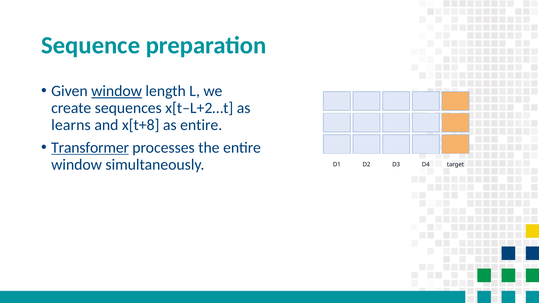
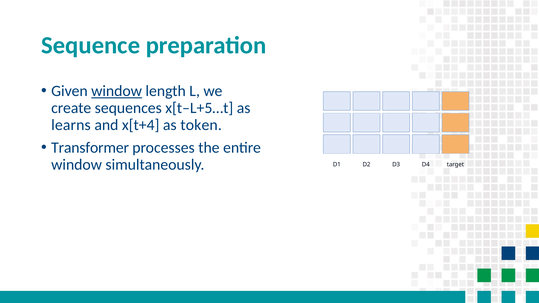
x[t–L+2…t: x[t–L+2…t -> x[t–L+5…t
x[t+8: x[t+8 -> x[t+4
as entire: entire -> token
Transformer underline: present -> none
